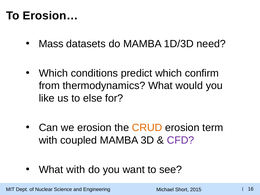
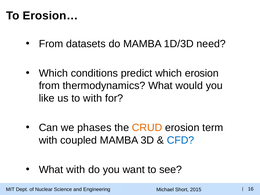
Mass at (51, 44): Mass -> From
which confirm: confirm -> erosion
to else: else -> with
we erosion: erosion -> phases
CFD colour: purple -> blue
